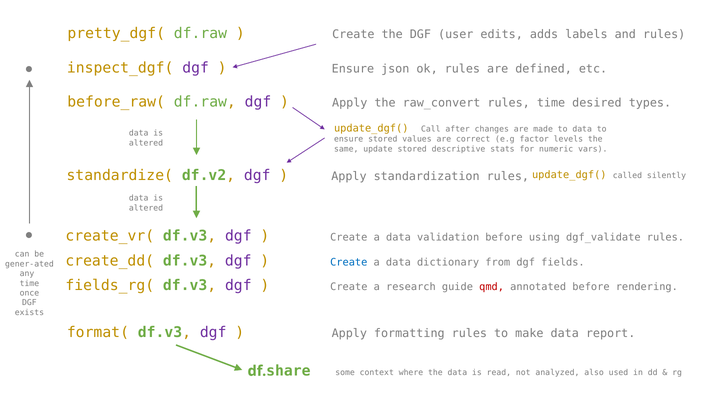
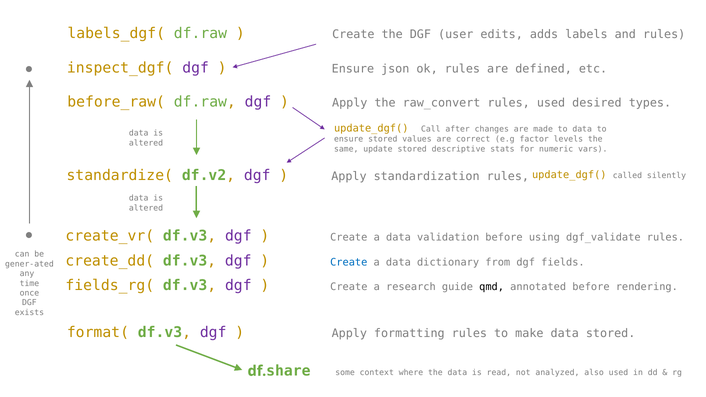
pretty_dgf(: pretty_dgf( -> labels_dgf(
rules time: time -> used
qmd colour: red -> black
data report: report -> stored
